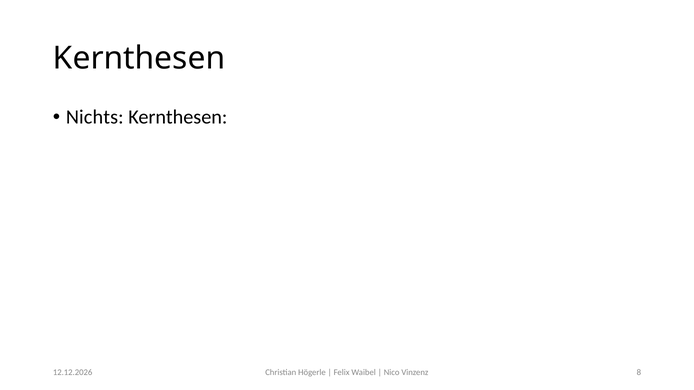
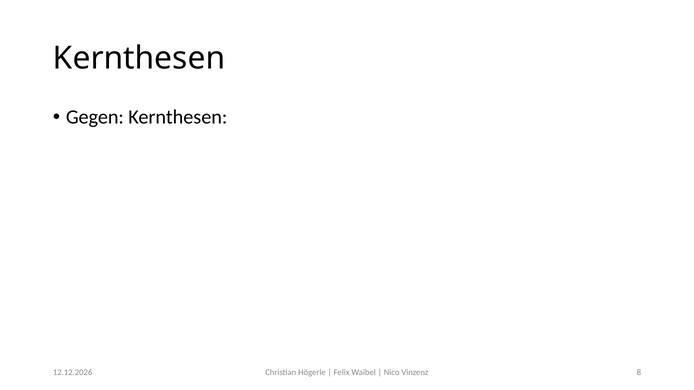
Nichts: Nichts -> Gegen
